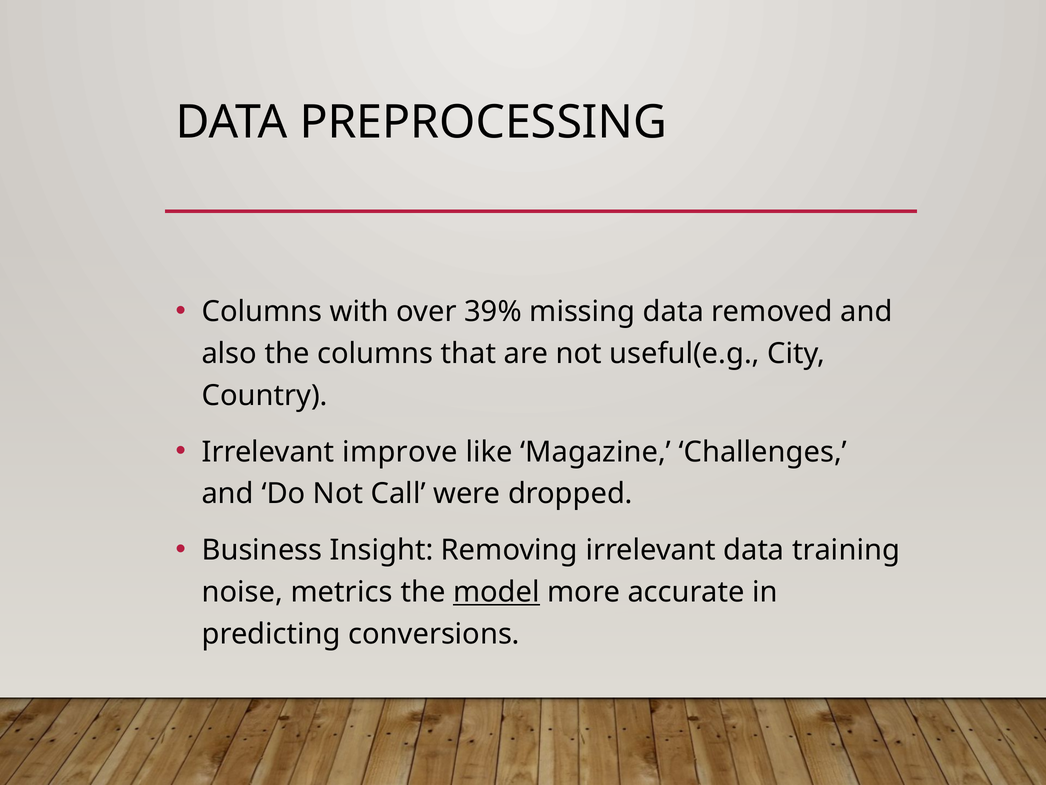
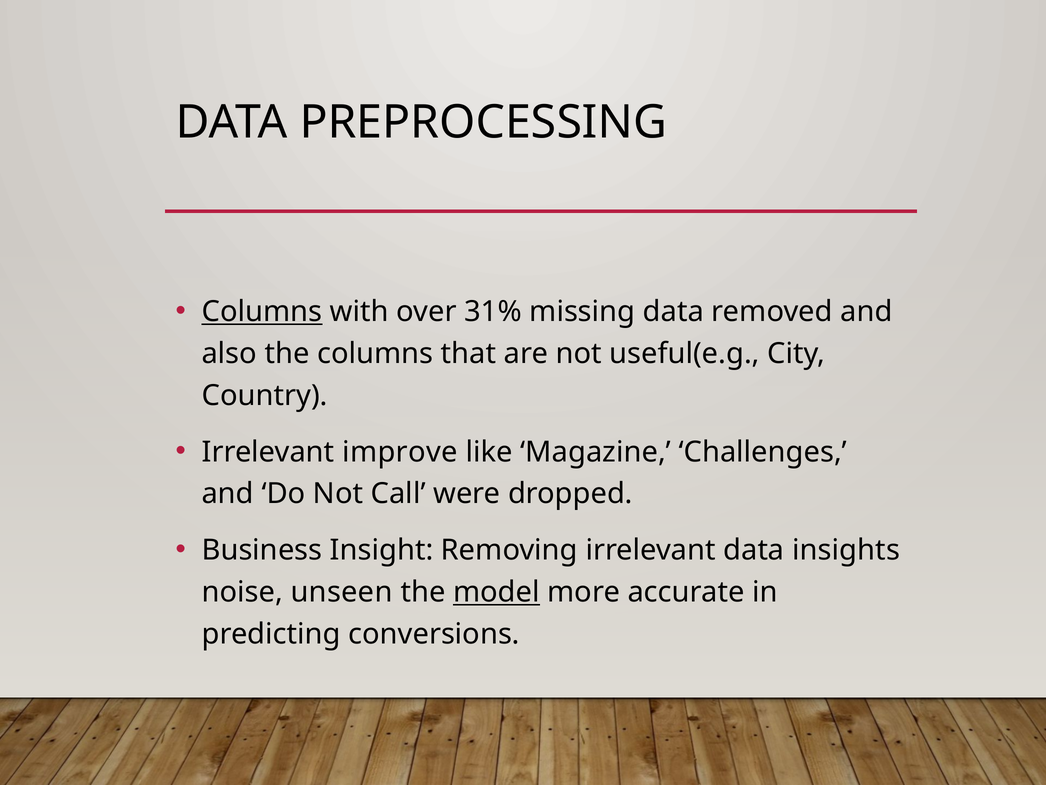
Columns at (262, 312) underline: none -> present
39%: 39% -> 31%
training: training -> insights
metrics: metrics -> unseen
